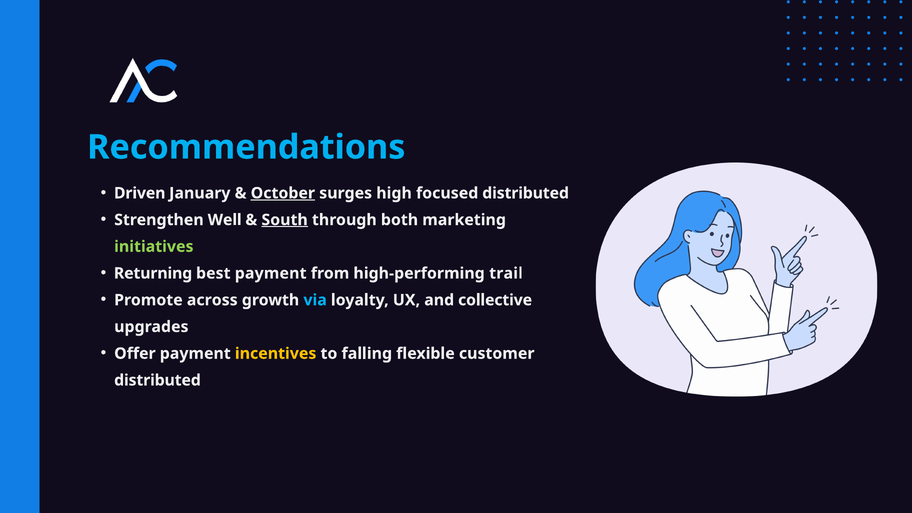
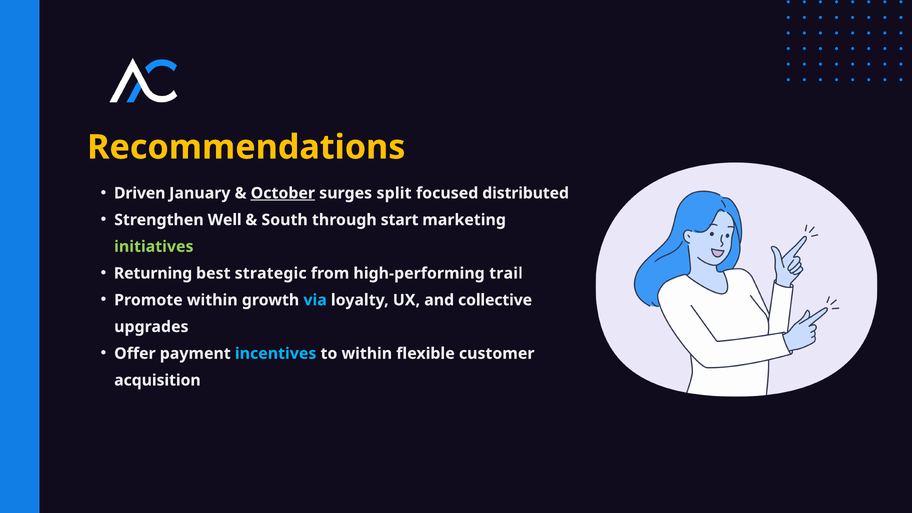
Recommendations colour: light blue -> yellow
high: high -> split
South underline: present -> none
both: both -> start
best payment: payment -> strategic
Promote across: across -> within
incentives colour: yellow -> light blue
to falling: falling -> within
distributed at (157, 380): distributed -> acquisition
